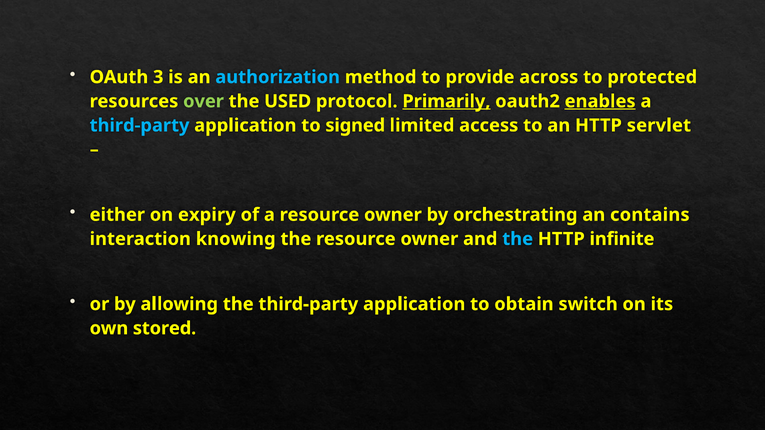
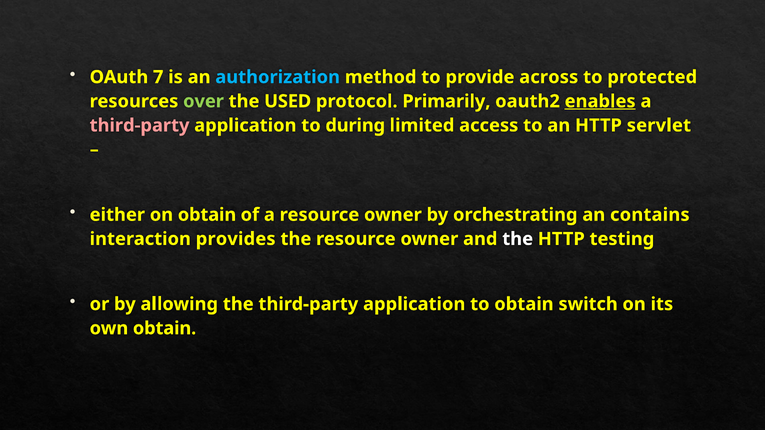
3: 3 -> 7
Primarily underline: present -> none
third-party at (140, 126) colour: light blue -> pink
signed: signed -> during
on expiry: expiry -> obtain
knowing: knowing -> provides
the at (518, 239) colour: light blue -> white
infinite: infinite -> testing
own stored: stored -> obtain
